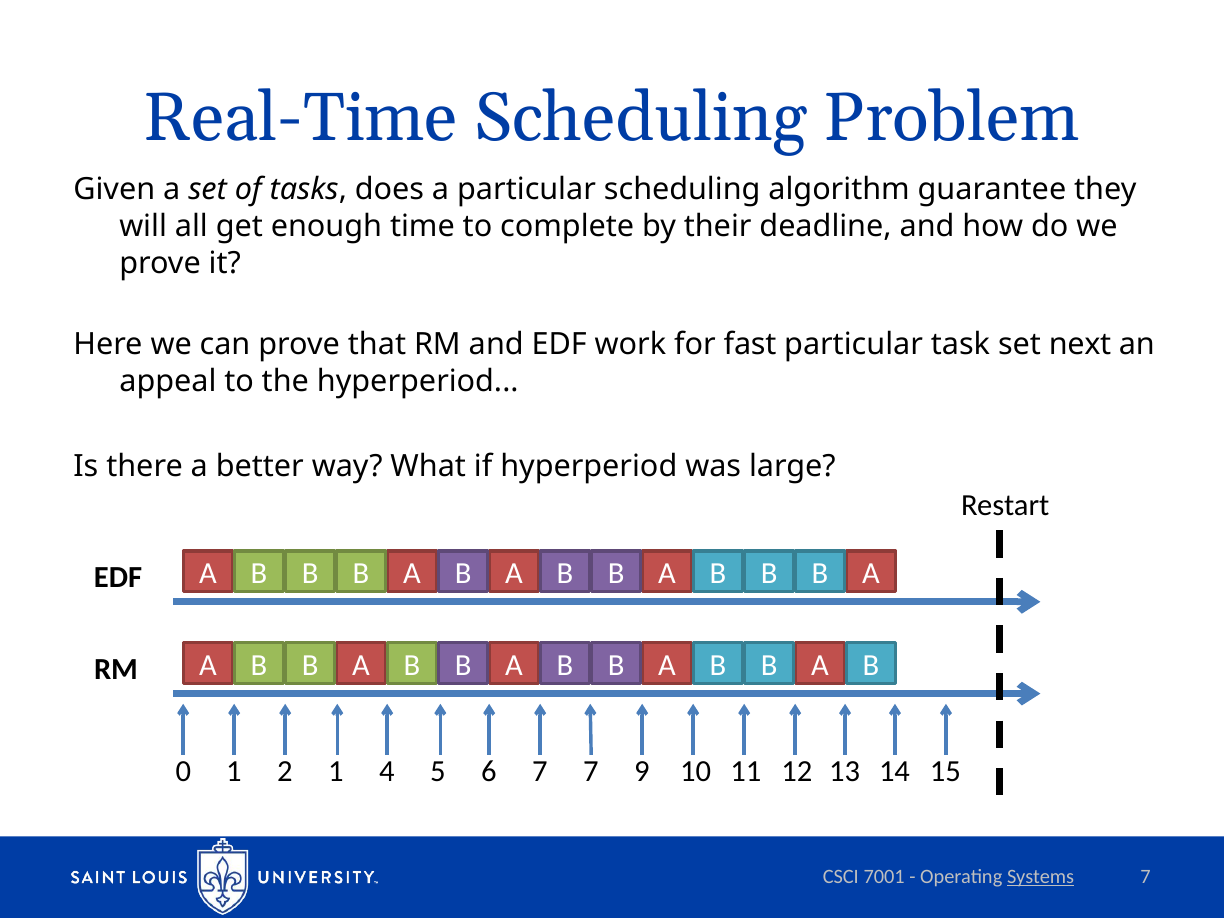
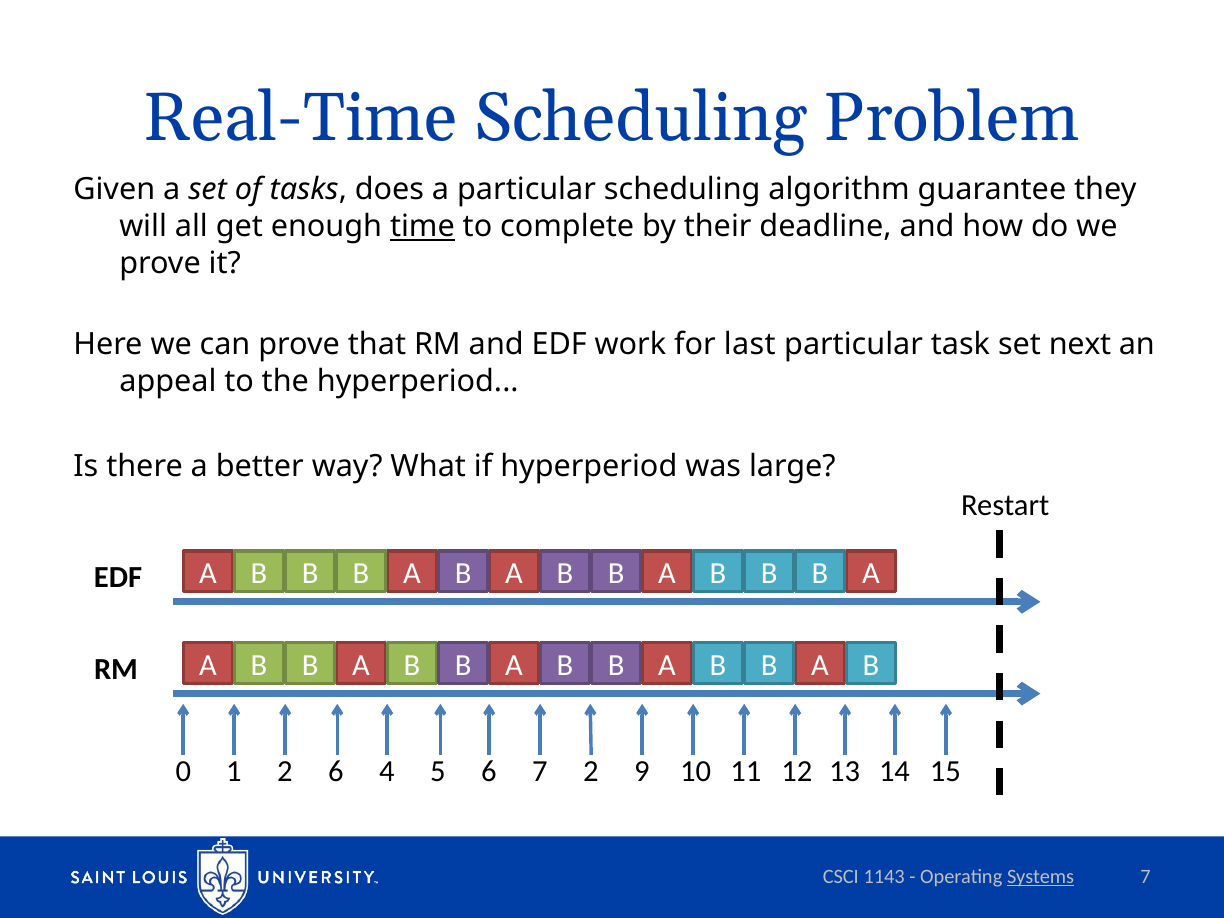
time underline: none -> present
fast: fast -> last
1 1: 1 -> 6
5 7: 7 -> 2
7001: 7001 -> 1143
